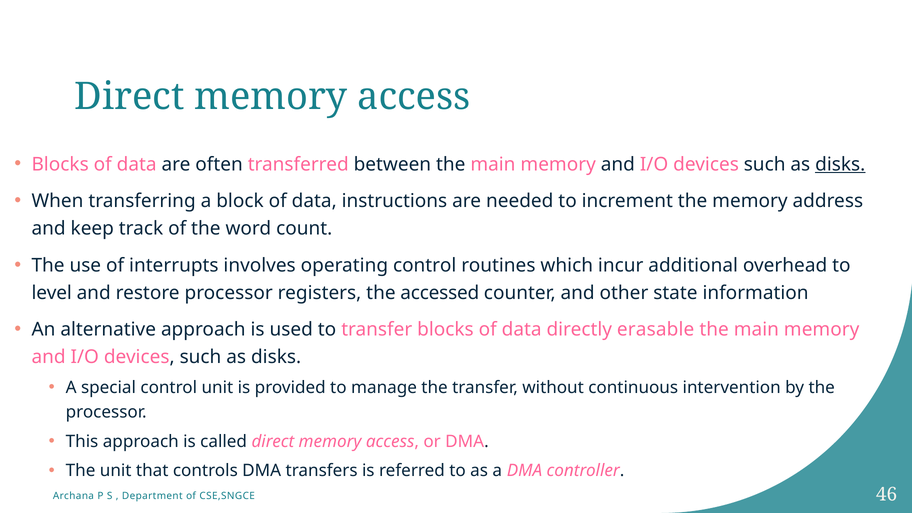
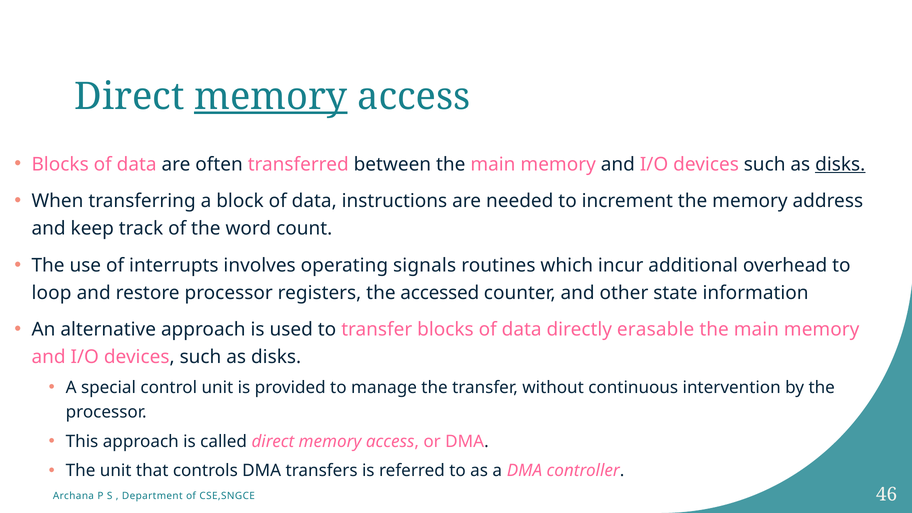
memory at (271, 97) underline: none -> present
operating control: control -> signals
level: level -> loop
